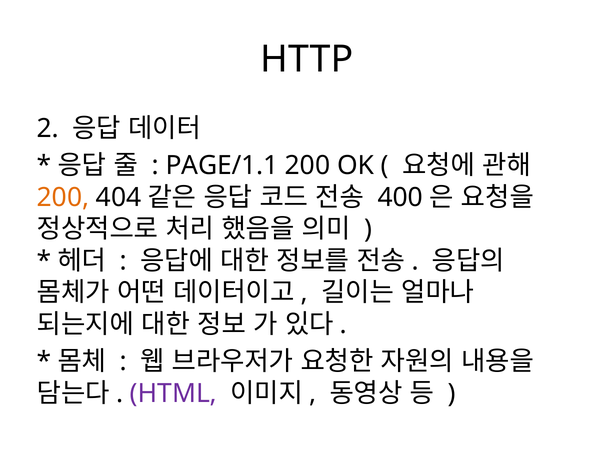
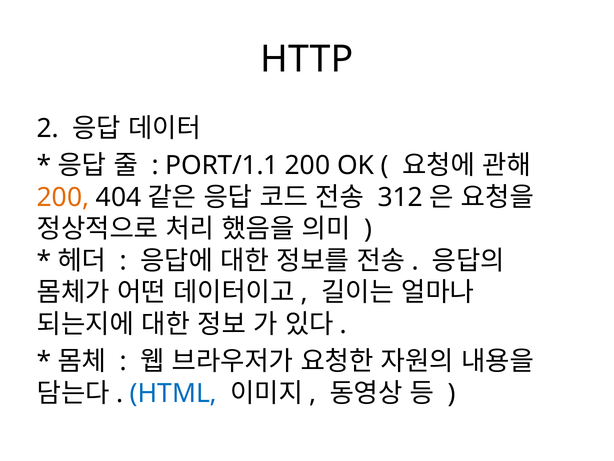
PAGE/1.1: PAGE/1.1 -> PORT/1.1
400: 400 -> 312
HTML colour: purple -> blue
